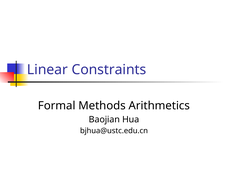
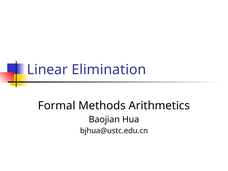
Constraints: Constraints -> Elimination
